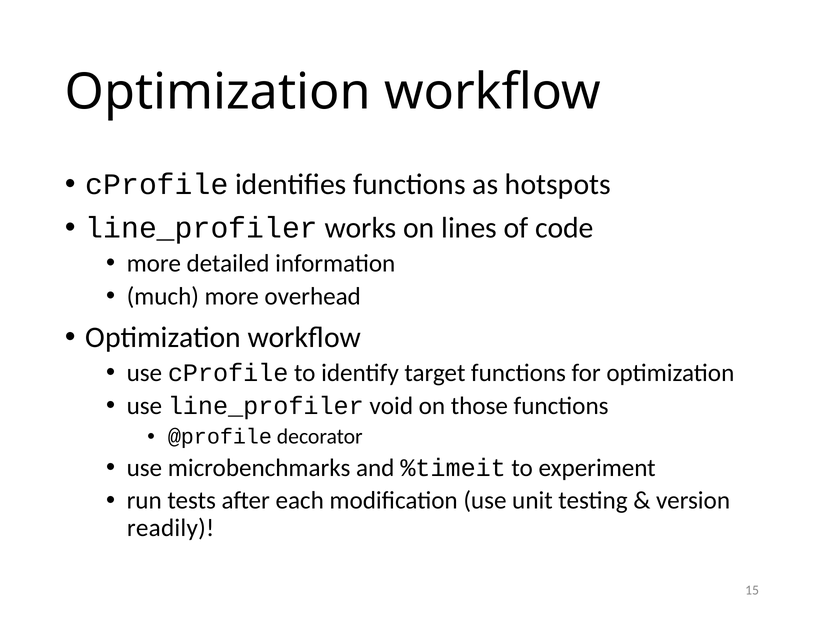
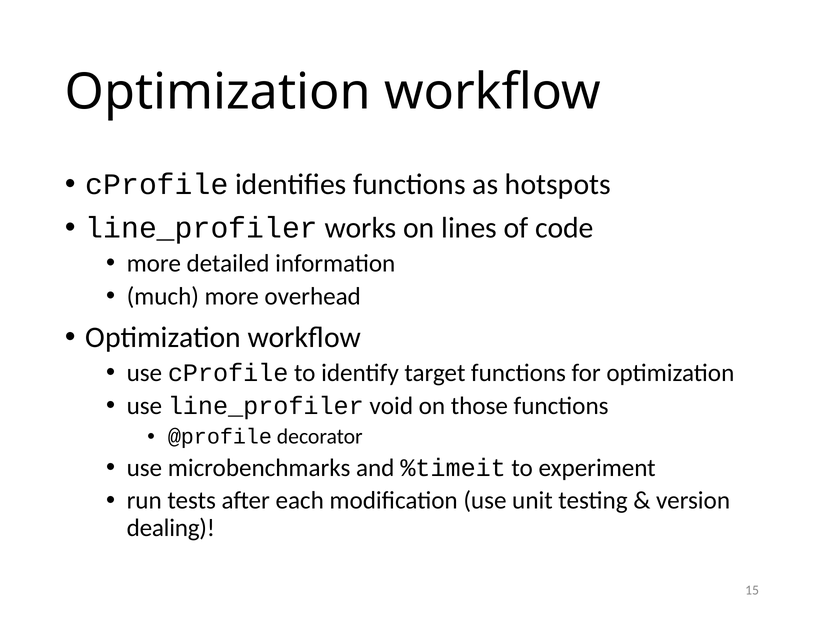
readily: readily -> dealing
